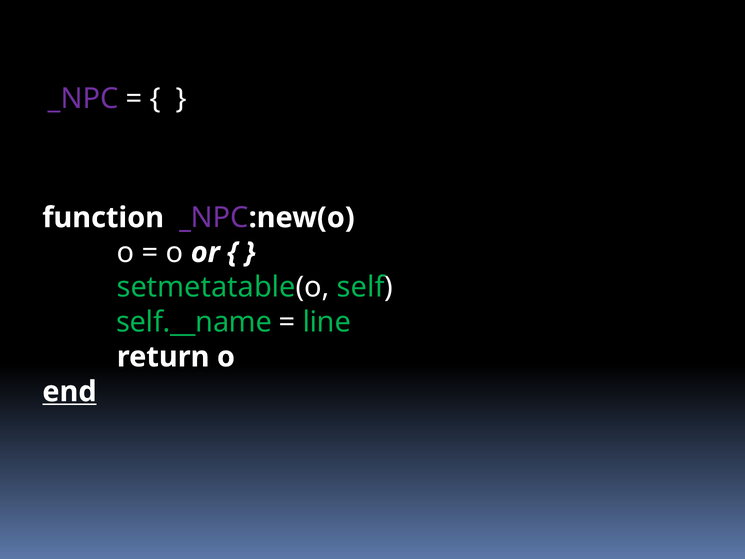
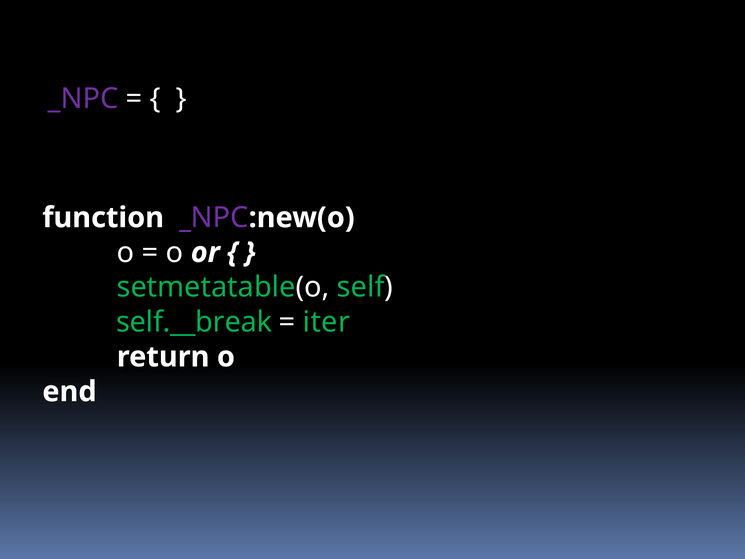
self.__name: self.__name -> self.__break
line: line -> iter
end underline: present -> none
